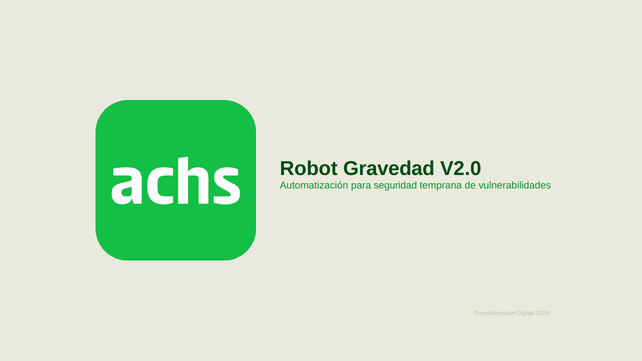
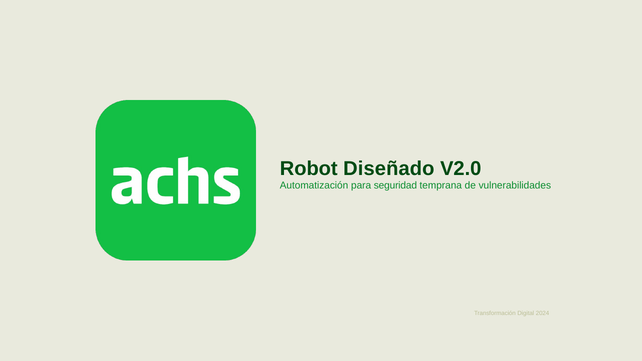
Gravedad: Gravedad -> Diseñado
